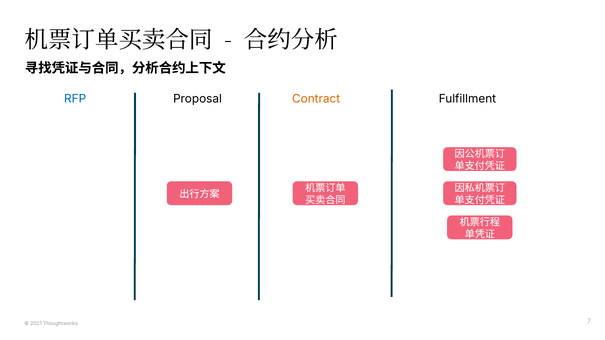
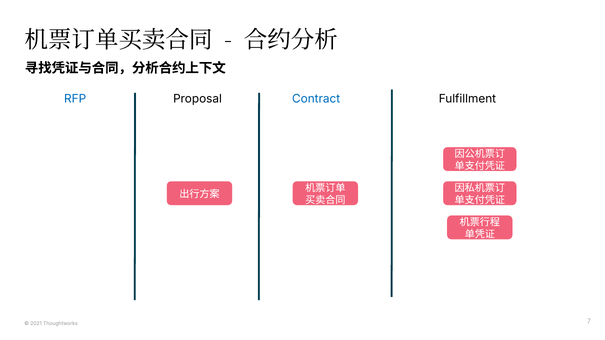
Contract colour: orange -> blue
